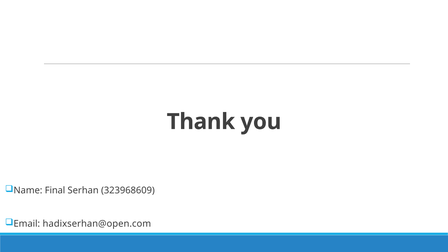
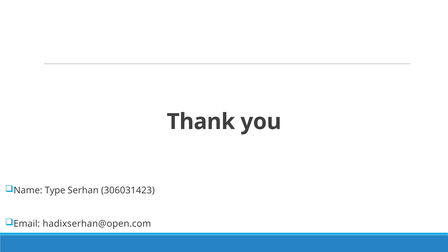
Final: Final -> Type
323968609: 323968609 -> 306031423
